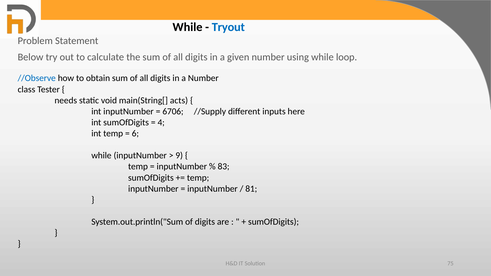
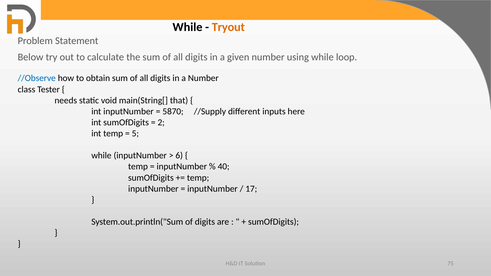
Tryout colour: blue -> orange
acts: acts -> that
6706: 6706 -> 5870
4: 4 -> 2
6: 6 -> 5
9: 9 -> 6
83: 83 -> 40
81: 81 -> 17
